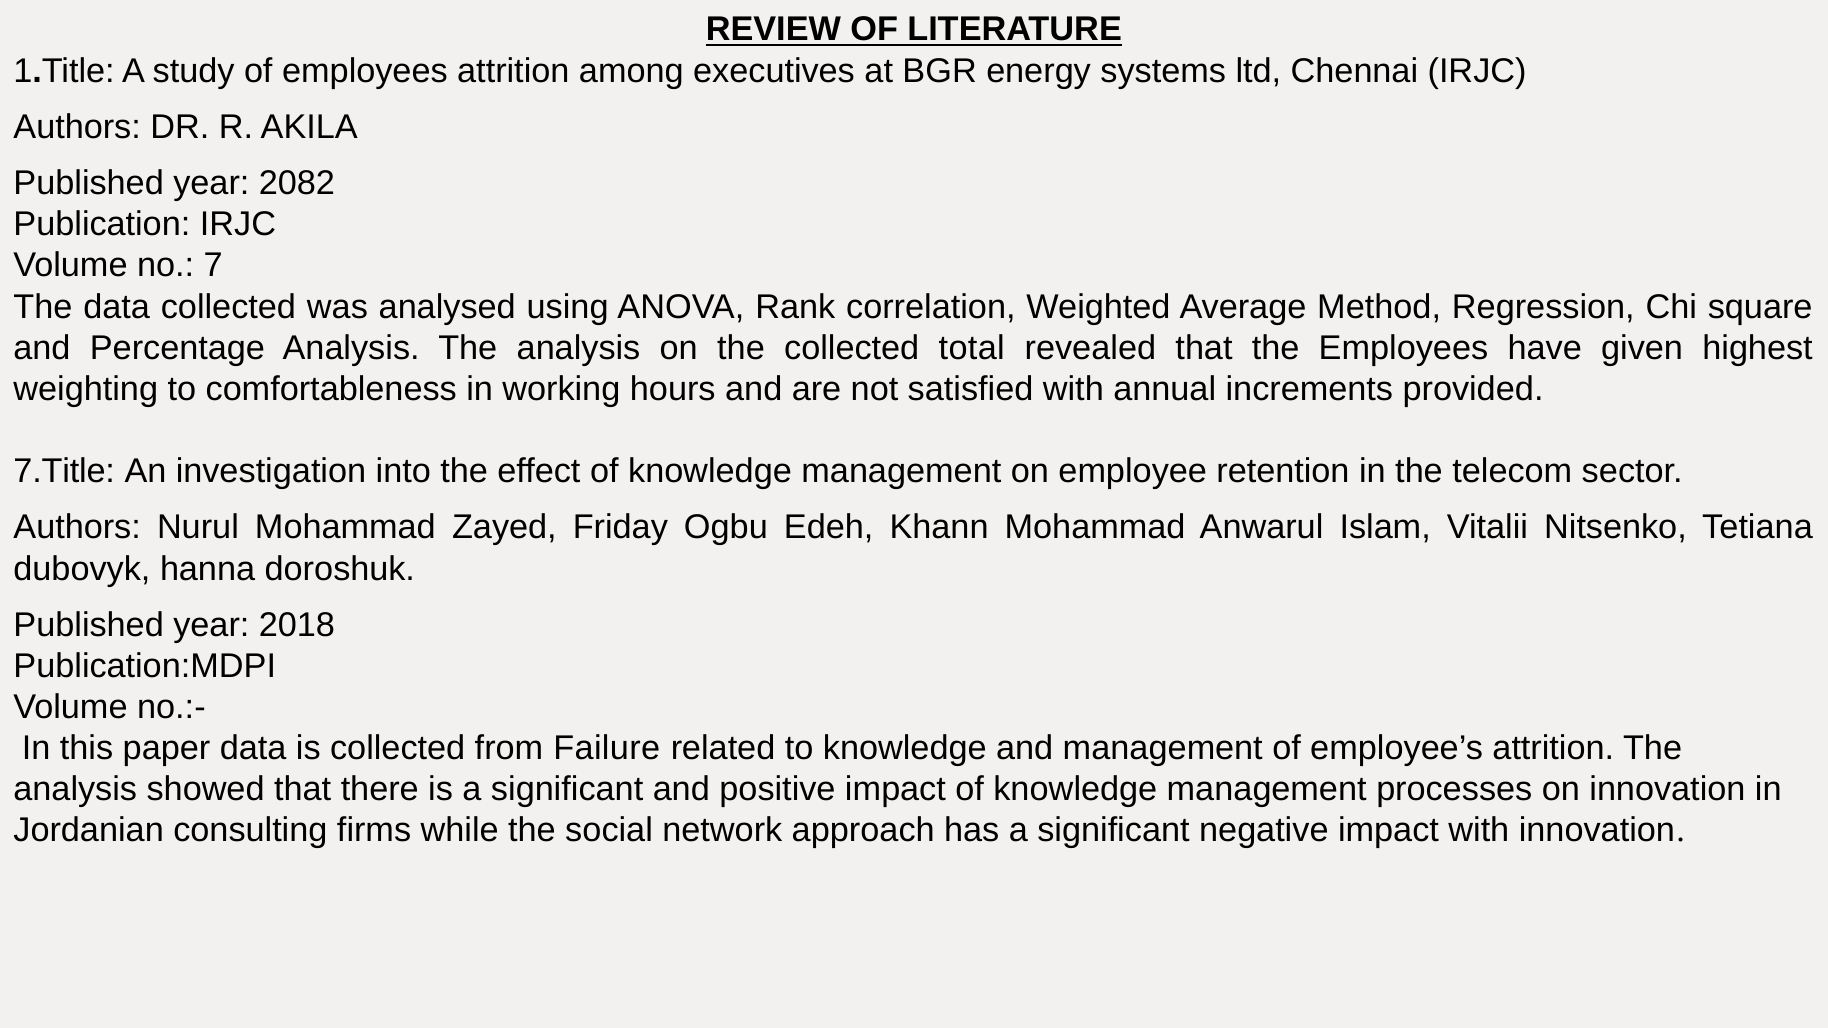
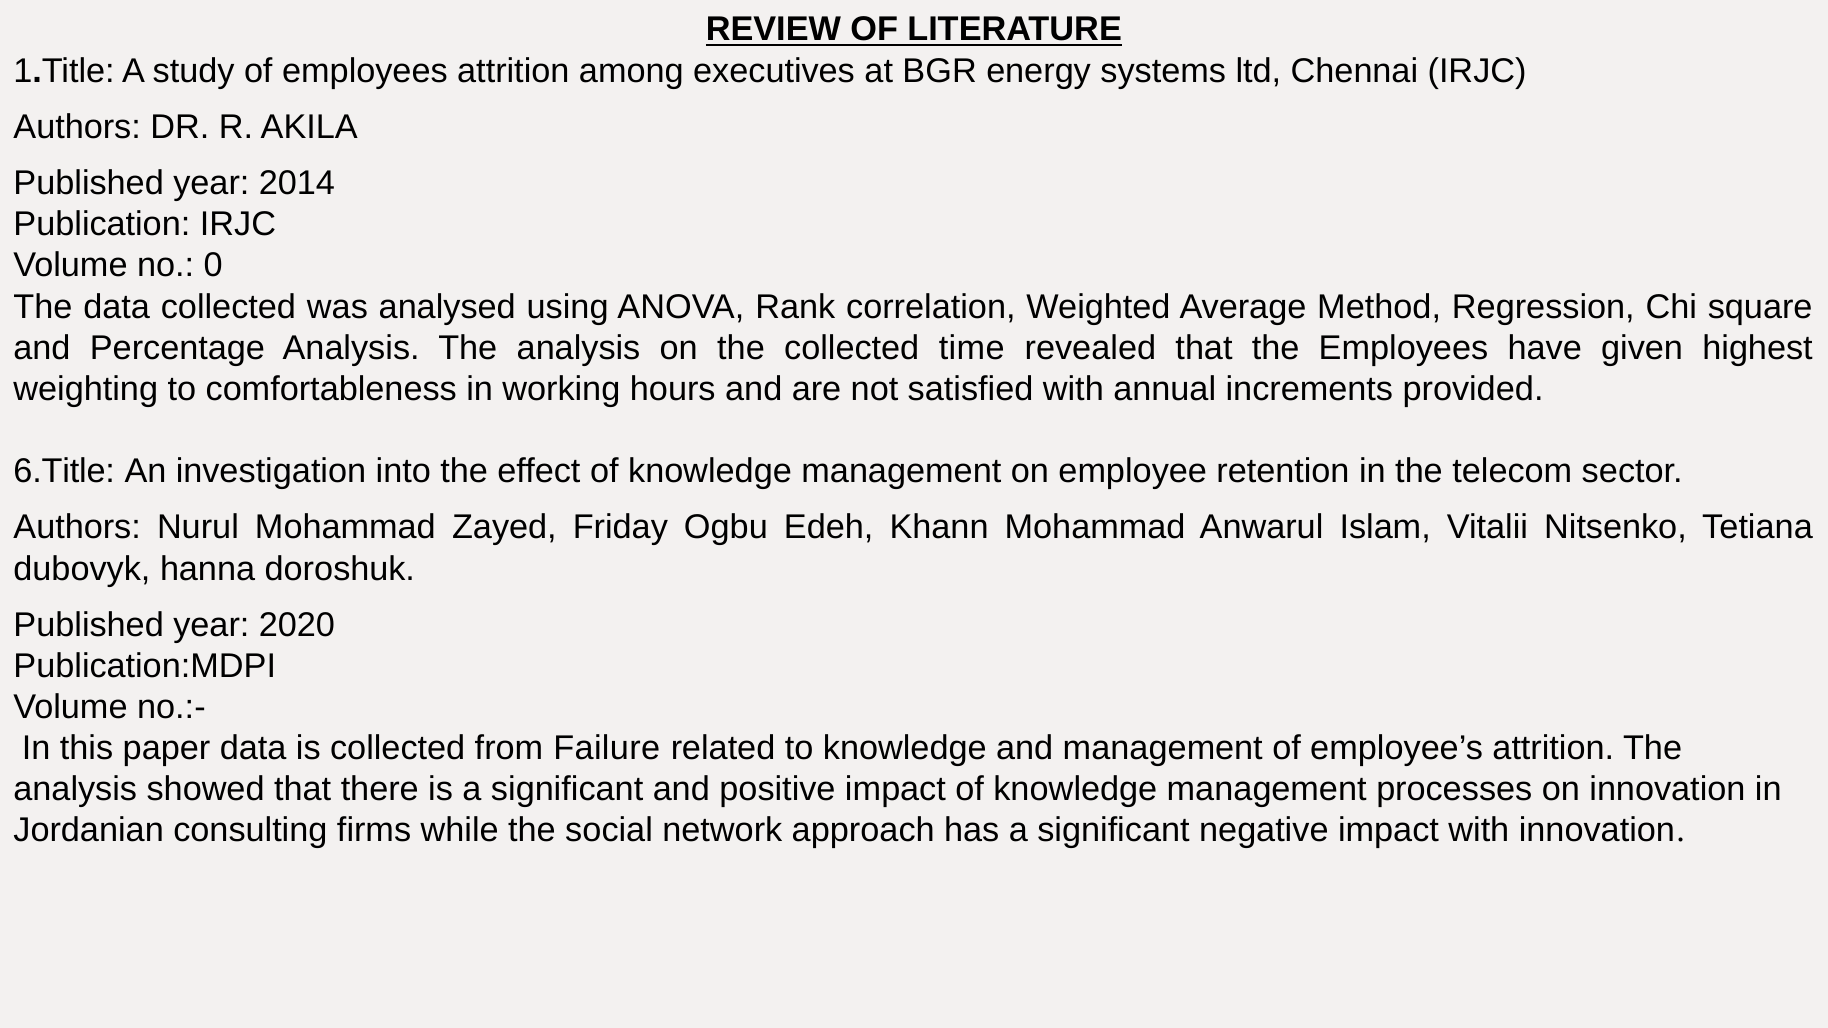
2082: 2082 -> 2014
7: 7 -> 0
total: total -> time
7.Title: 7.Title -> 6.Title
2018: 2018 -> 2020
